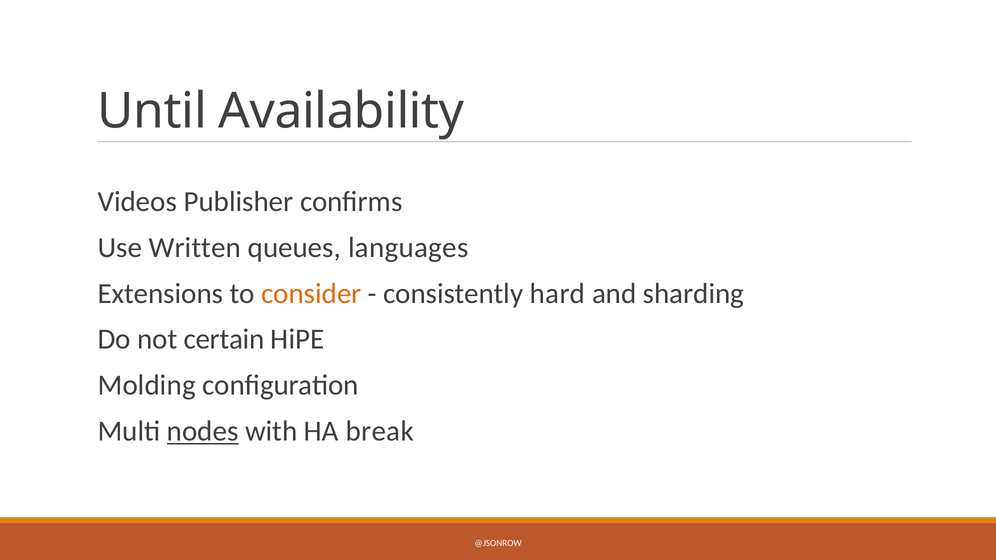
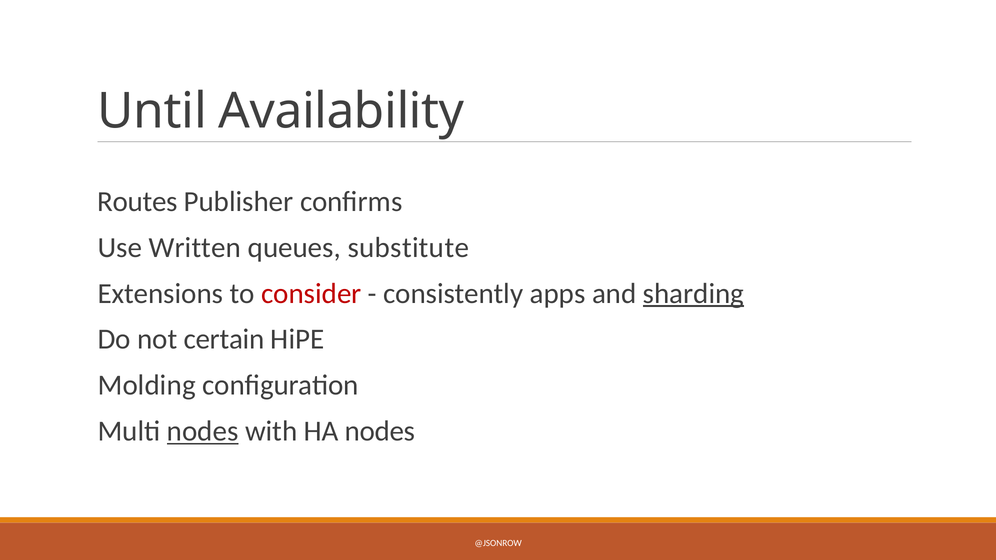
Videos: Videos -> Routes
languages: languages -> substitute
consider colour: orange -> red
hard: hard -> apps
sharding underline: none -> present
HA break: break -> nodes
